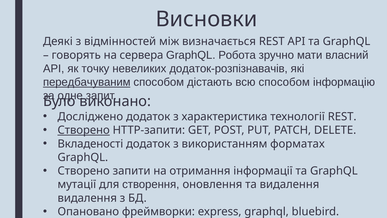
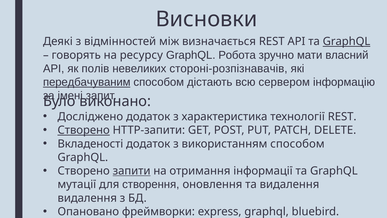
GraphQL at (347, 41) underline: none -> present
сервера: сервера -> ресурсу
точку: точку -> полів
додаток-розпізнавачів: додаток-розпізнавачів -> стороні-розпізнавачів
всю способом: способом -> сервером
одне: одне -> імені
використанням форматах: форматах -> способом
запити underline: none -> present
